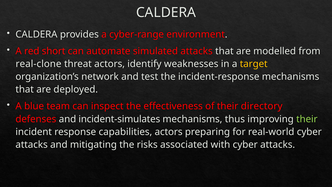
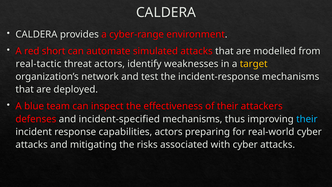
real-clone: real-clone -> real-tactic
directory: directory -> attackers
incident-simulates: incident-simulates -> incident-specified
their at (307, 119) colour: light green -> light blue
